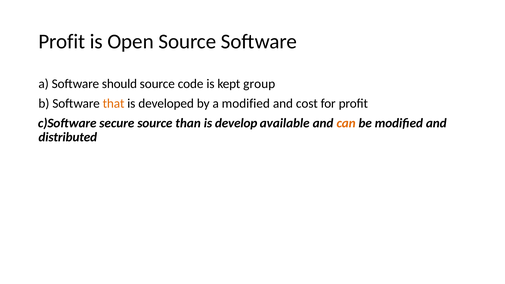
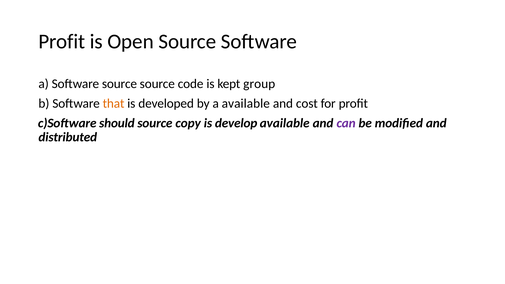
should at (119, 84): should -> source
a modified: modified -> available
secure: secure -> should
than: than -> copy
can colour: orange -> purple
